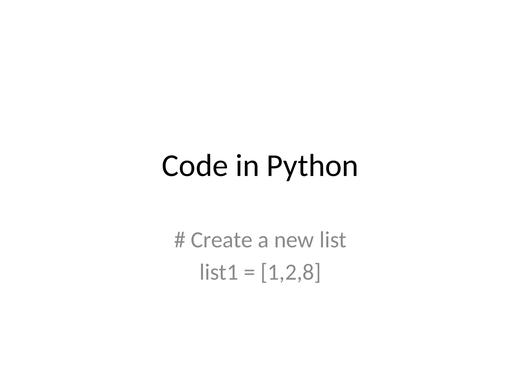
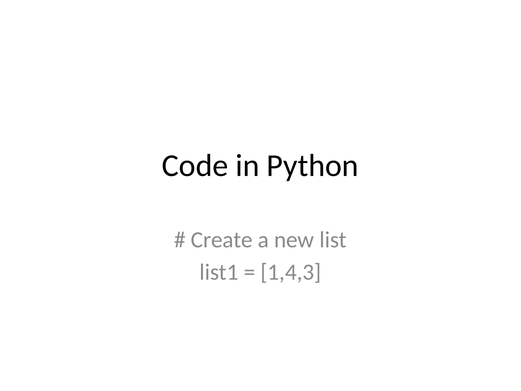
1,2,8: 1,2,8 -> 1,4,3
